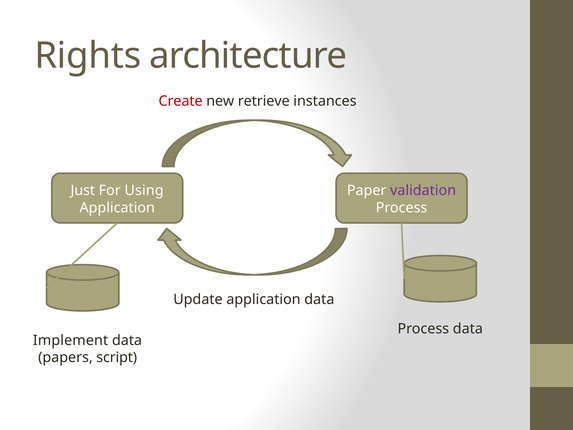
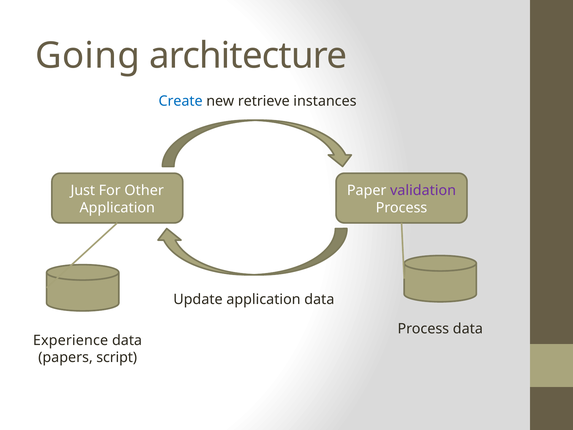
Rights: Rights -> Going
Create colour: red -> blue
Using: Using -> Other
Implement: Implement -> Experience
